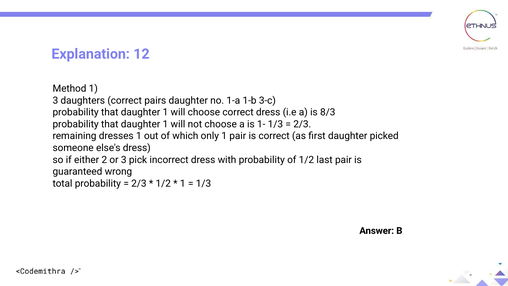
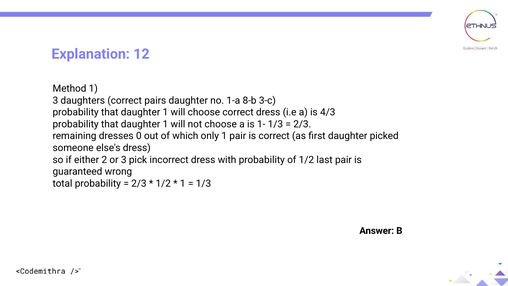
1-b: 1-b -> 8-b
8/3: 8/3 -> 4/3
dresses 1: 1 -> 0
